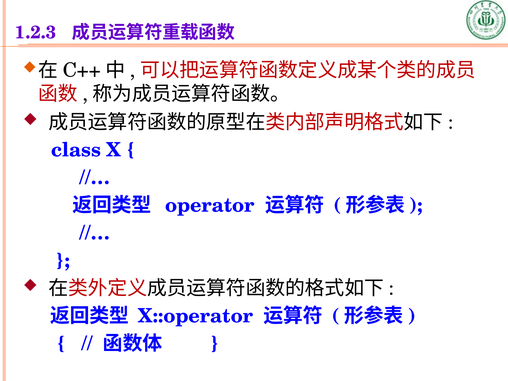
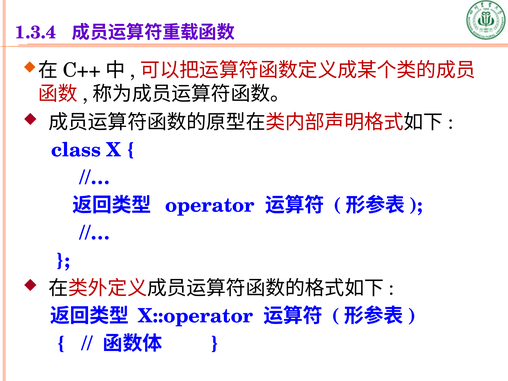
1.2.3: 1.2.3 -> 1.3.4
